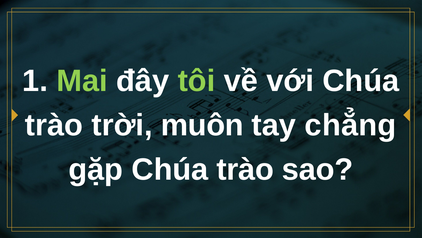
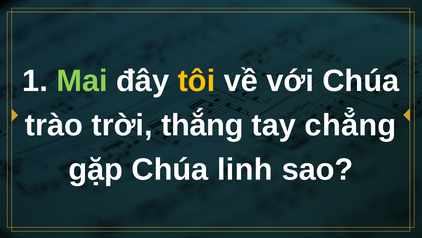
tôi colour: light green -> yellow
muôn: muôn -> thắng
gặp Chúa trào: trào -> linh
